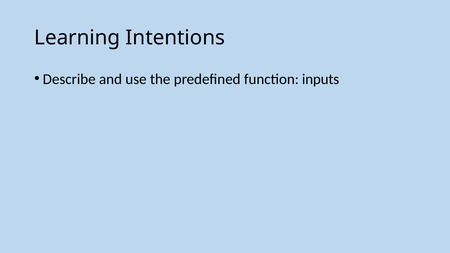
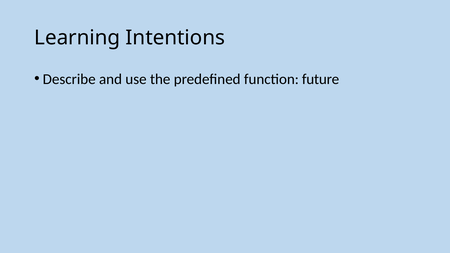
inputs: inputs -> future
